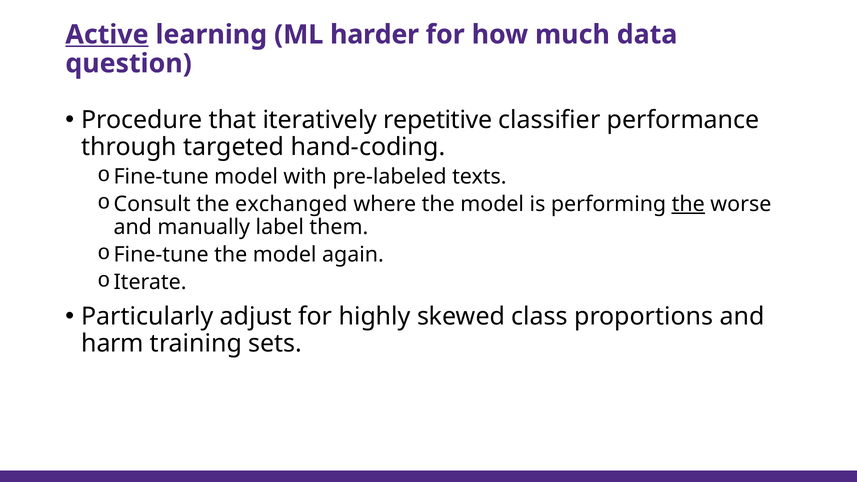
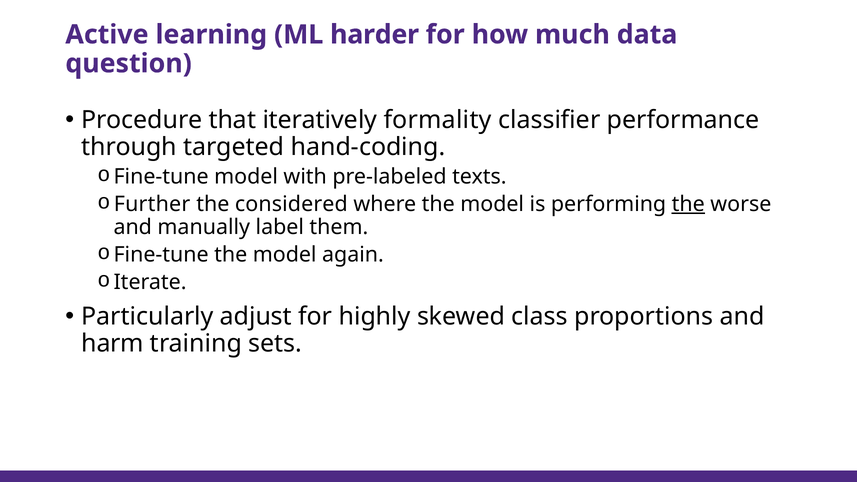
Active underline: present -> none
repetitive: repetitive -> formality
Consult: Consult -> Further
exchanged: exchanged -> considered
